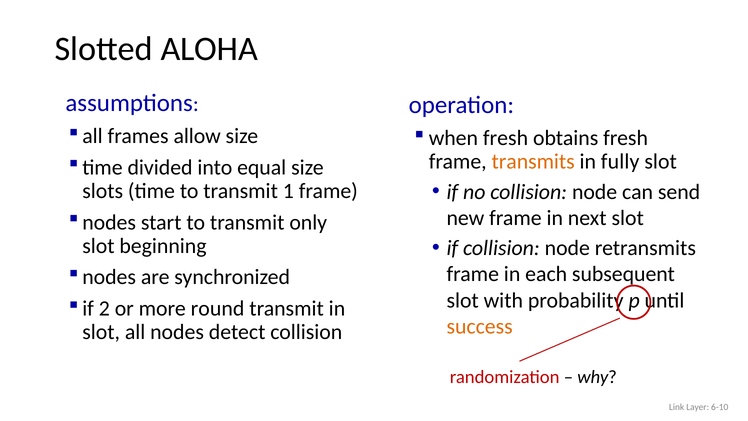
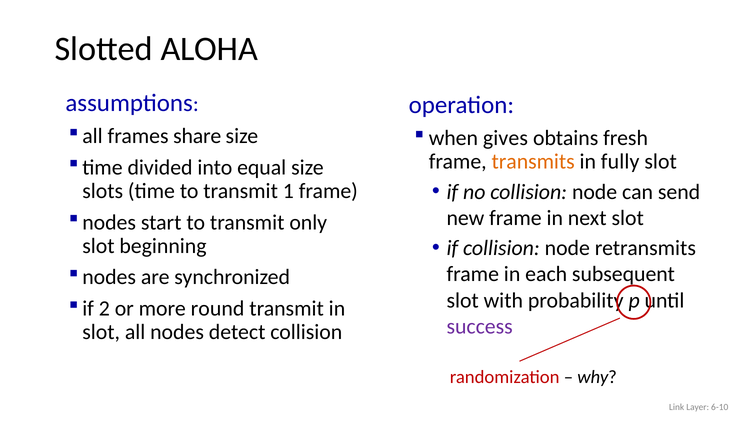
allow: allow -> share
when fresh: fresh -> gives
success colour: orange -> purple
